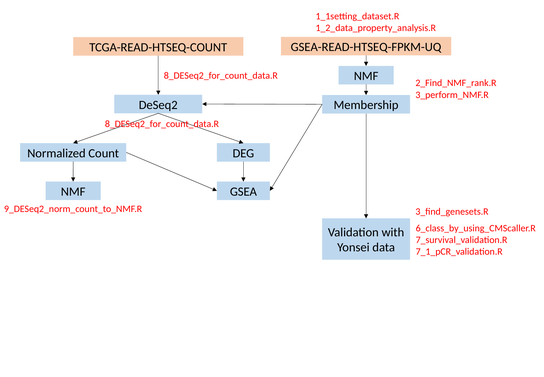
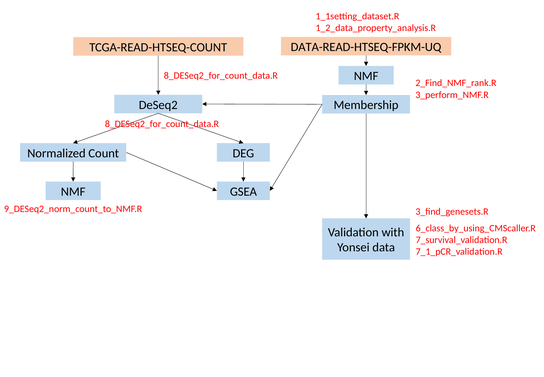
GSEA-READ-HTSEQ-FPKM-UQ: GSEA-READ-HTSEQ-FPKM-UQ -> DATA-READ-HTSEQ-FPKM-UQ
